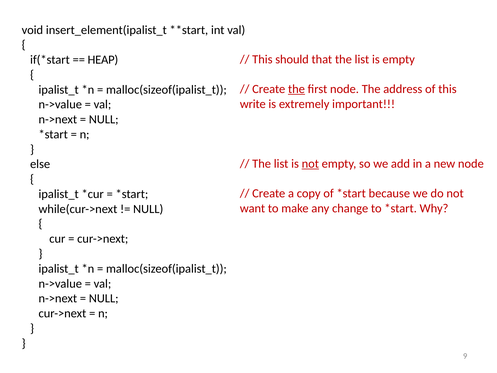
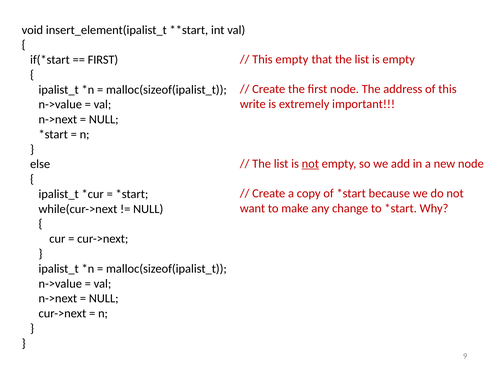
This should: should -> empty
HEAP at (103, 60): HEAP -> FIRST
the at (296, 89) underline: present -> none
